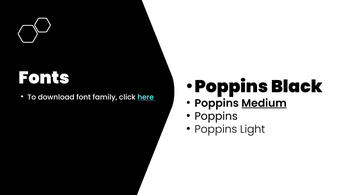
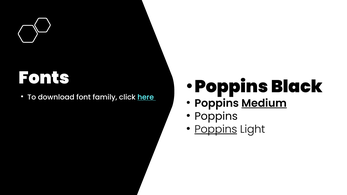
Poppins at (216, 129) underline: none -> present
